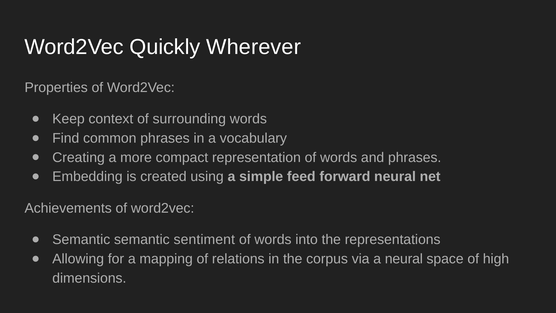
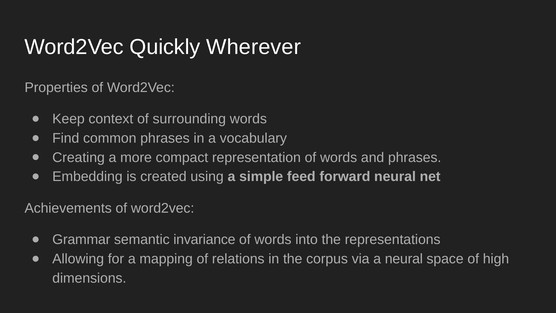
Semantic at (81, 240): Semantic -> Grammar
sentiment: sentiment -> invariance
